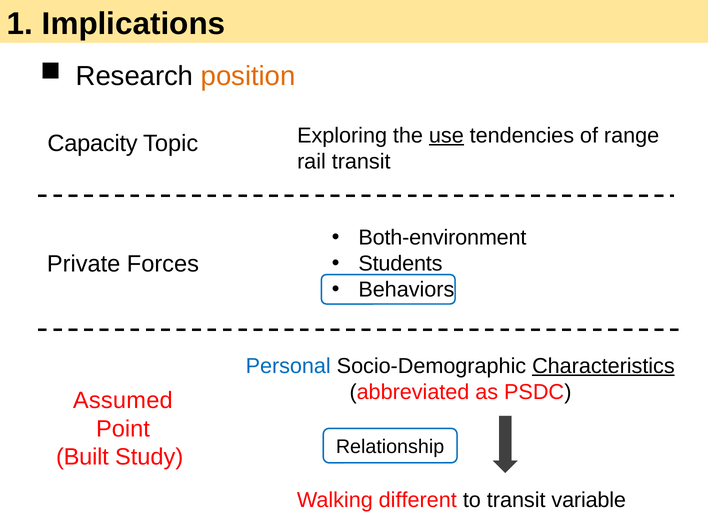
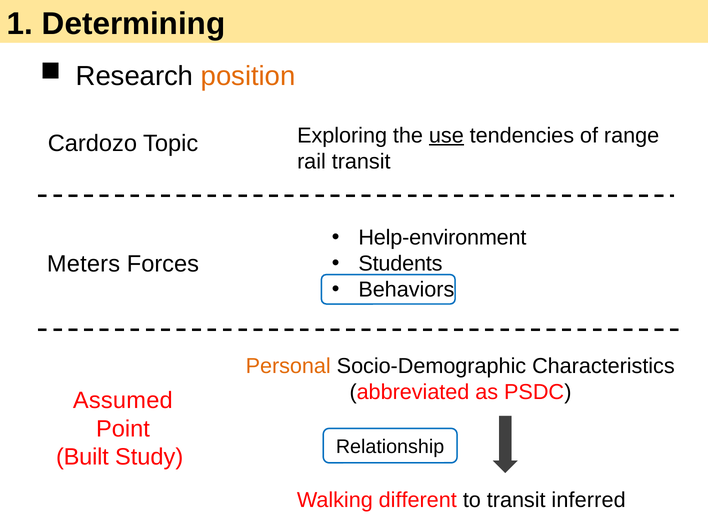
Implications: Implications -> Determining
Capacity: Capacity -> Cardozo
Both-environment: Both-environment -> Help-environment
Private: Private -> Meters
Personal colour: blue -> orange
Characteristics underline: present -> none
variable: variable -> inferred
